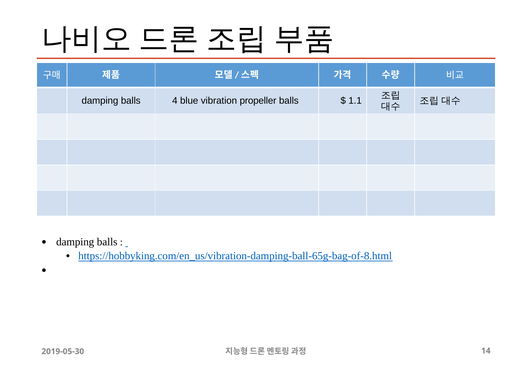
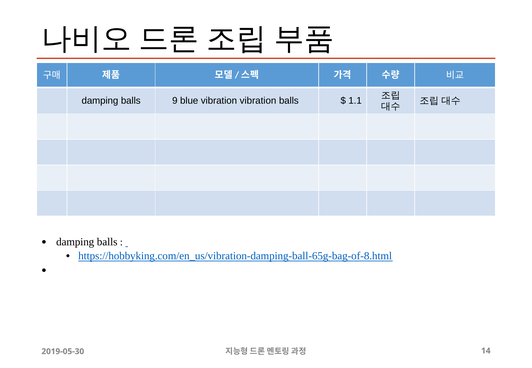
4: 4 -> 9
vibration propeller: propeller -> vibration
